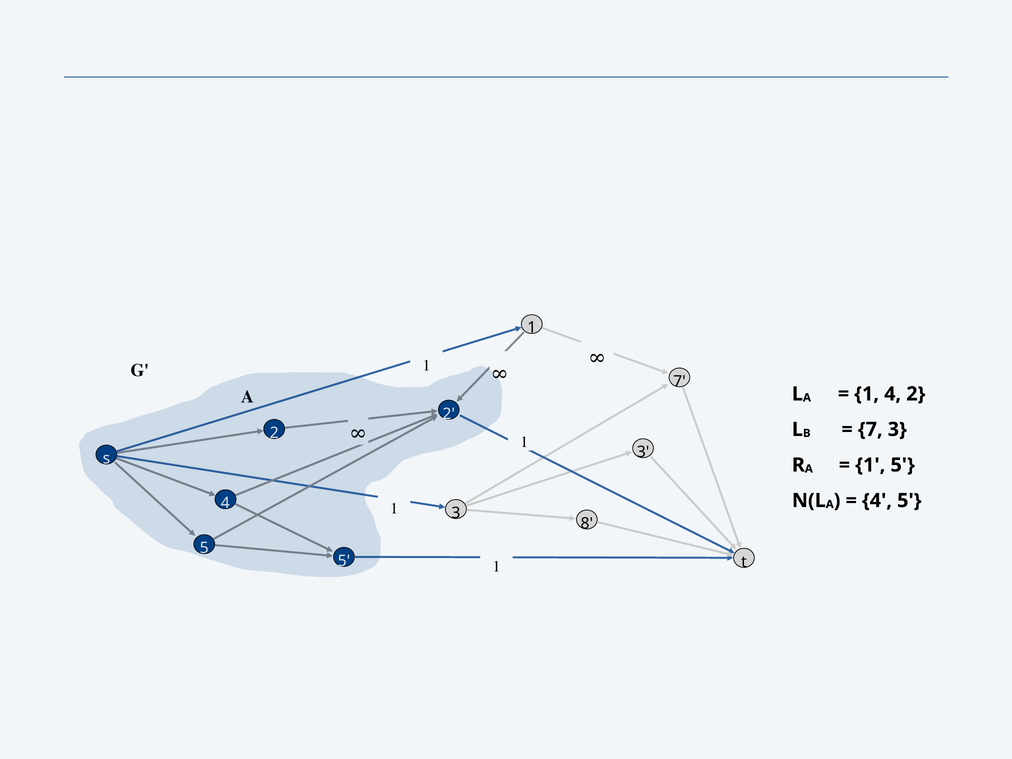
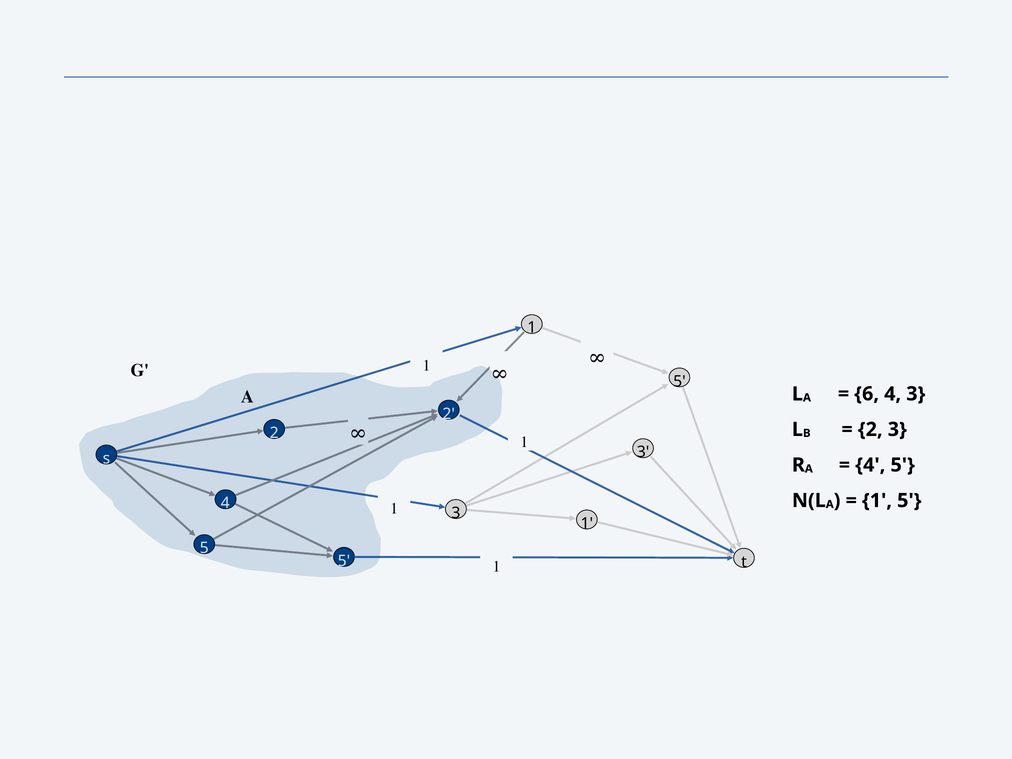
7 at (679, 382): 7 -> 5
1 at (867, 394): 1 -> 6
4 2: 2 -> 3
7 at (870, 429): 7 -> 2
1 at (870, 465): 1 -> 4
4 at (877, 501): 4 -> 1
8 at (587, 523): 8 -> 1
